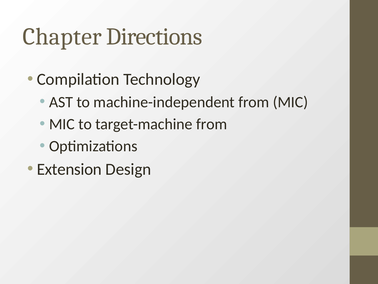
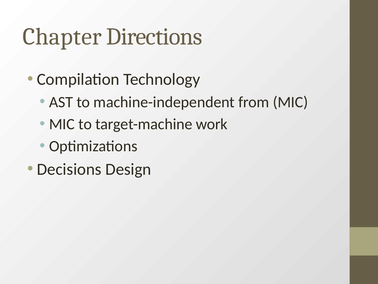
target-machine from: from -> work
Extension: Extension -> Decisions
